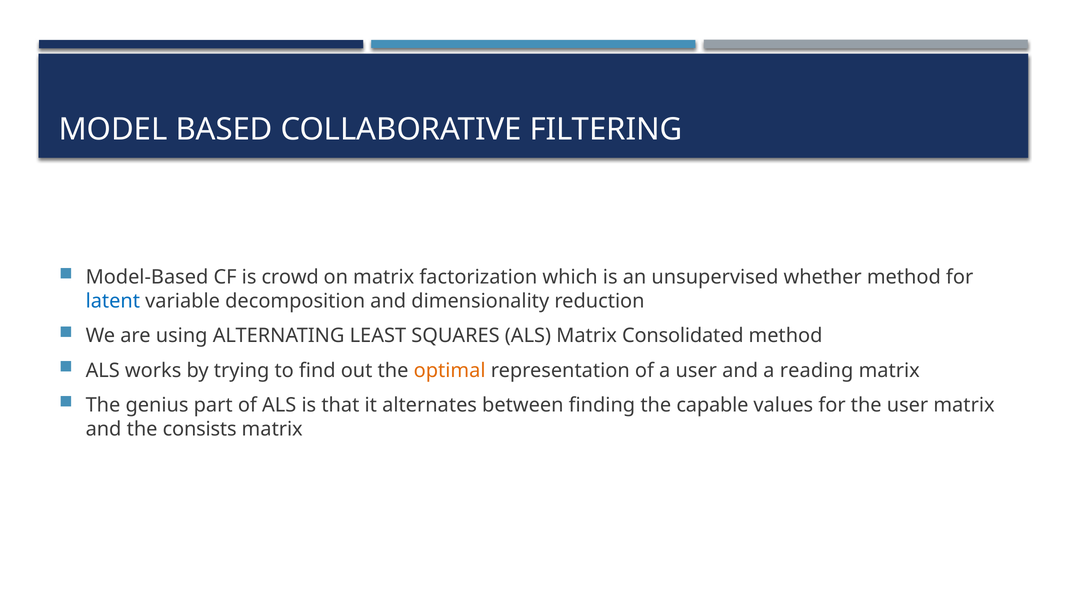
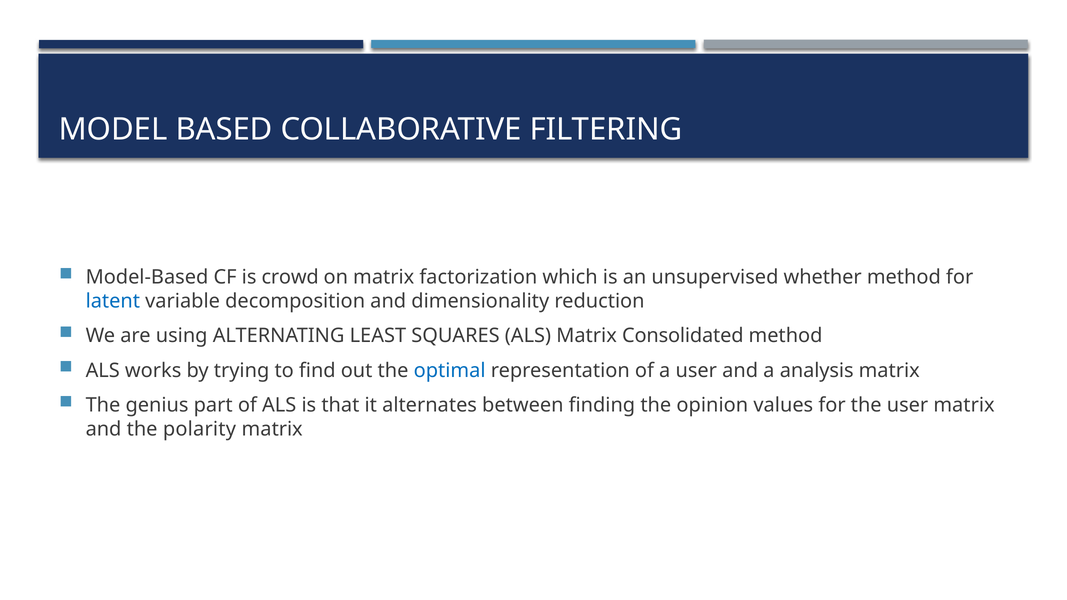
optimal colour: orange -> blue
reading: reading -> analysis
capable: capable -> opinion
consists: consists -> polarity
